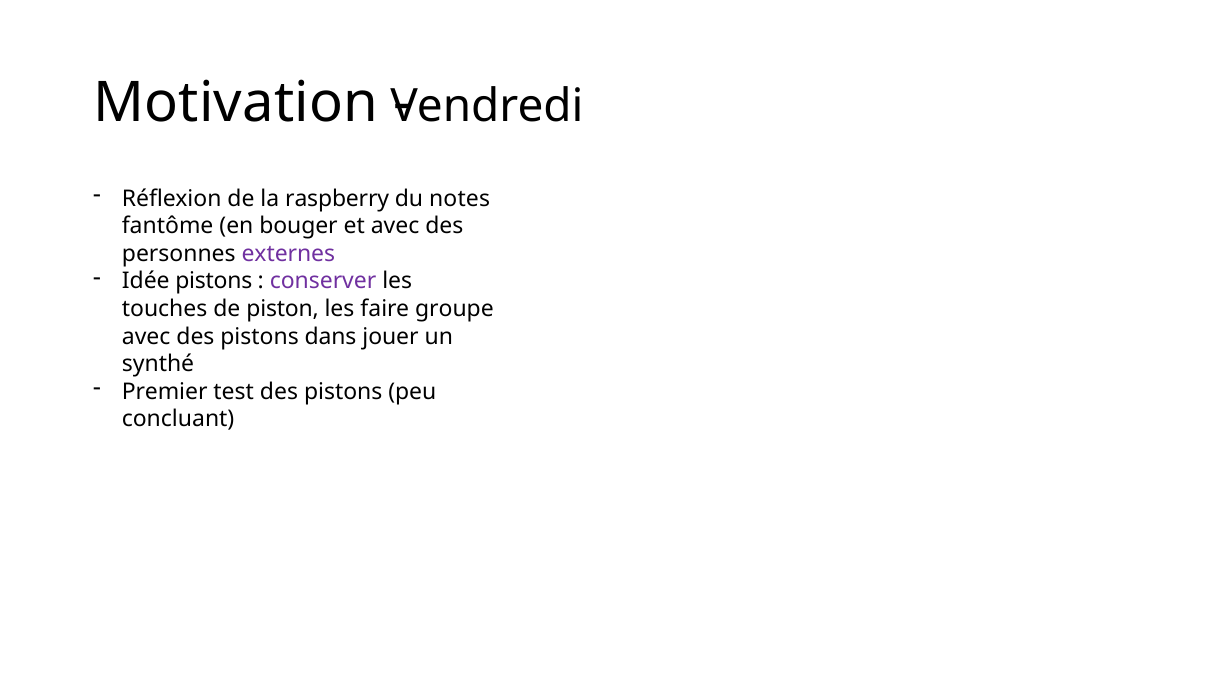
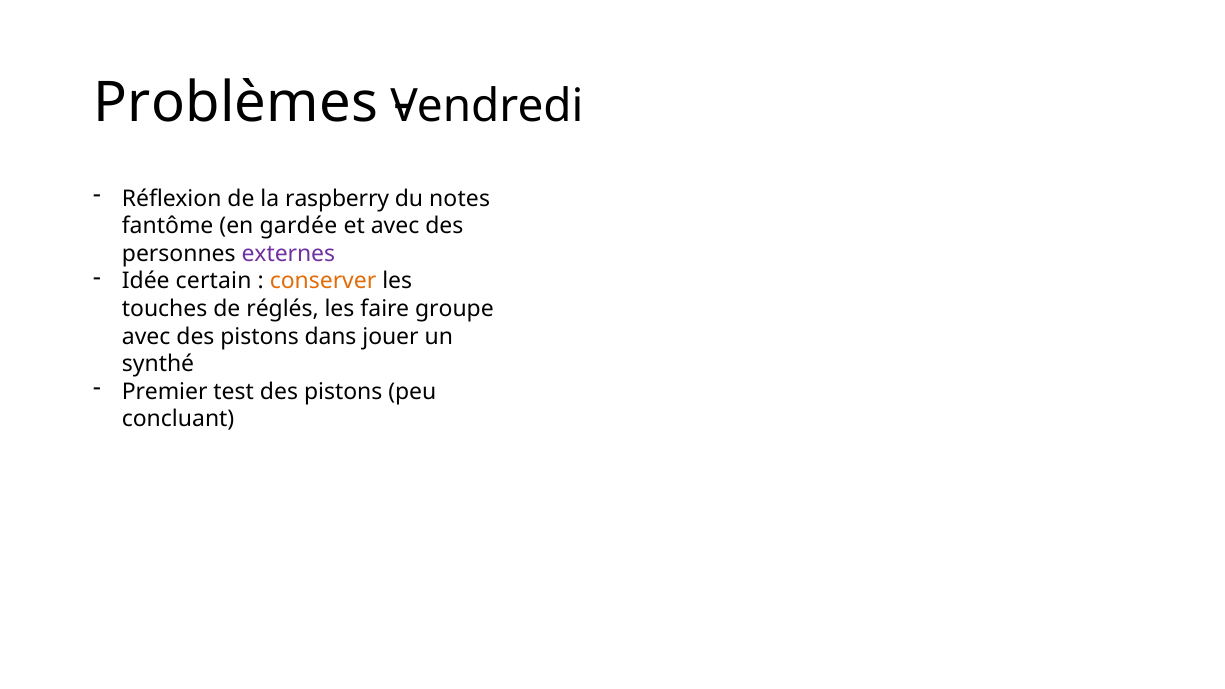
Motivation: Motivation -> Problèmes
bouger: bouger -> gardée
Idée pistons: pistons -> certain
conserver colour: purple -> orange
piston: piston -> réglés
